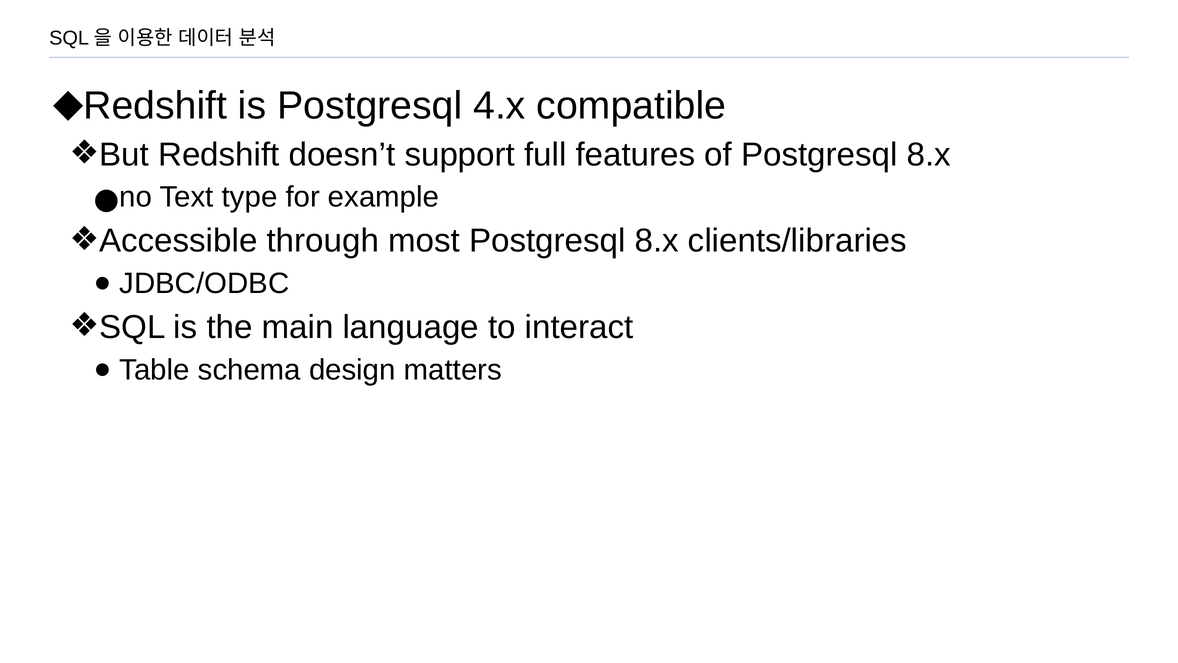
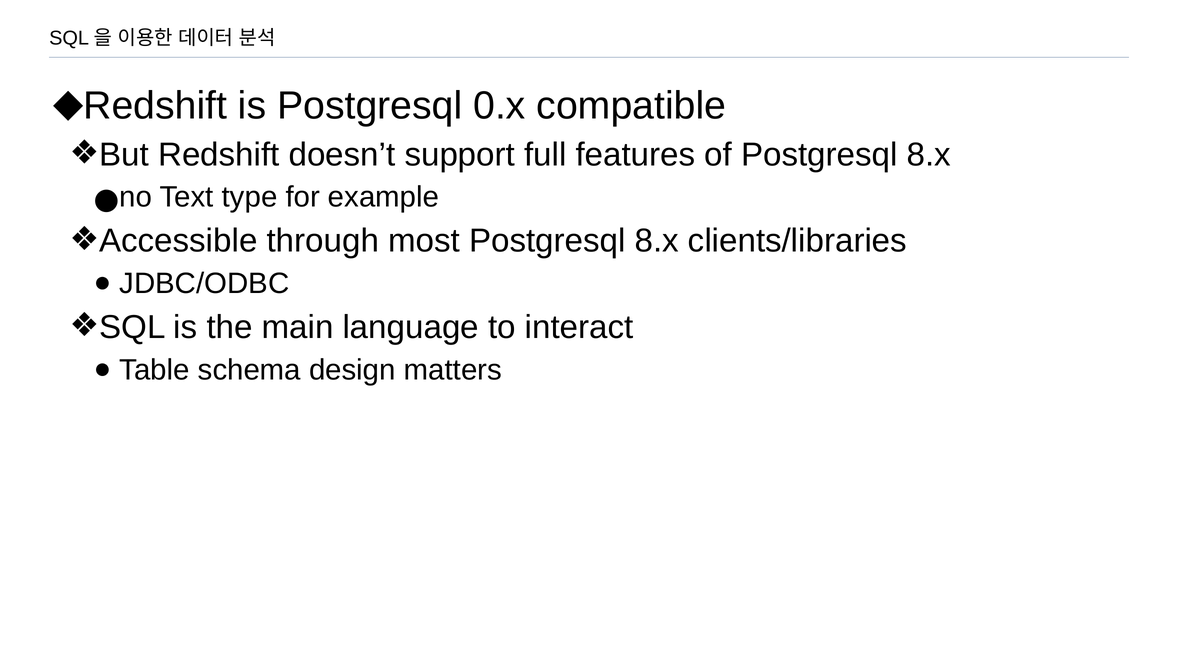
4.x: 4.x -> 0.x
